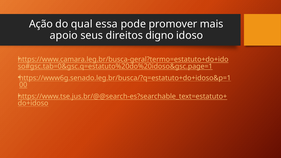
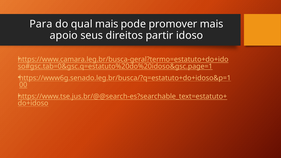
Ação: Ação -> Para
qual essa: essa -> mais
digno: digno -> partir
